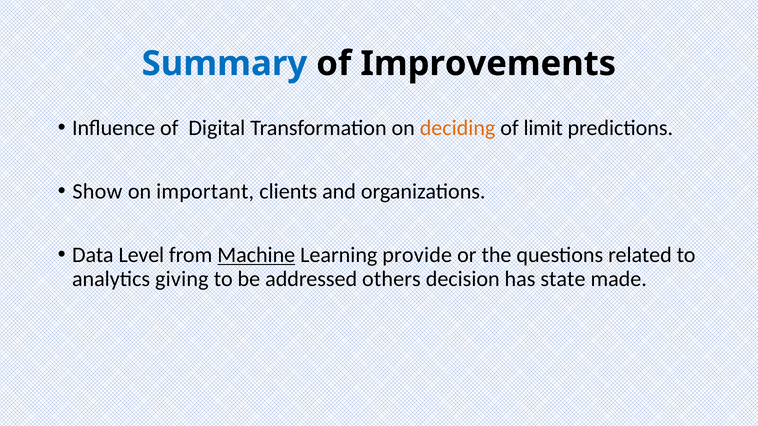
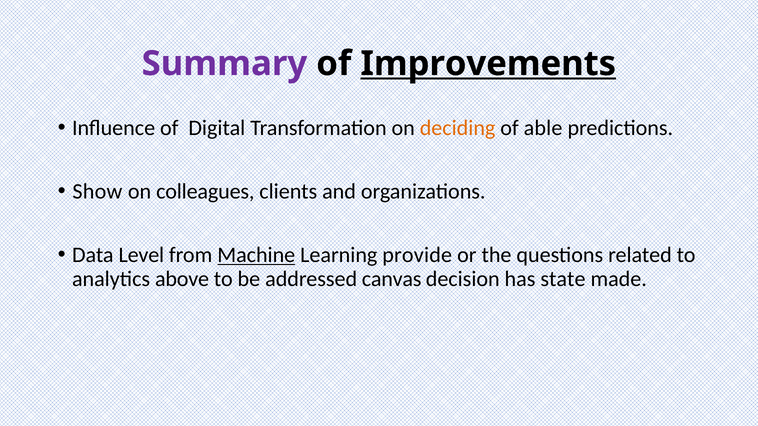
Summary colour: blue -> purple
Improvements underline: none -> present
limit: limit -> able
important: important -> colleagues
giving: giving -> above
others: others -> canvas
